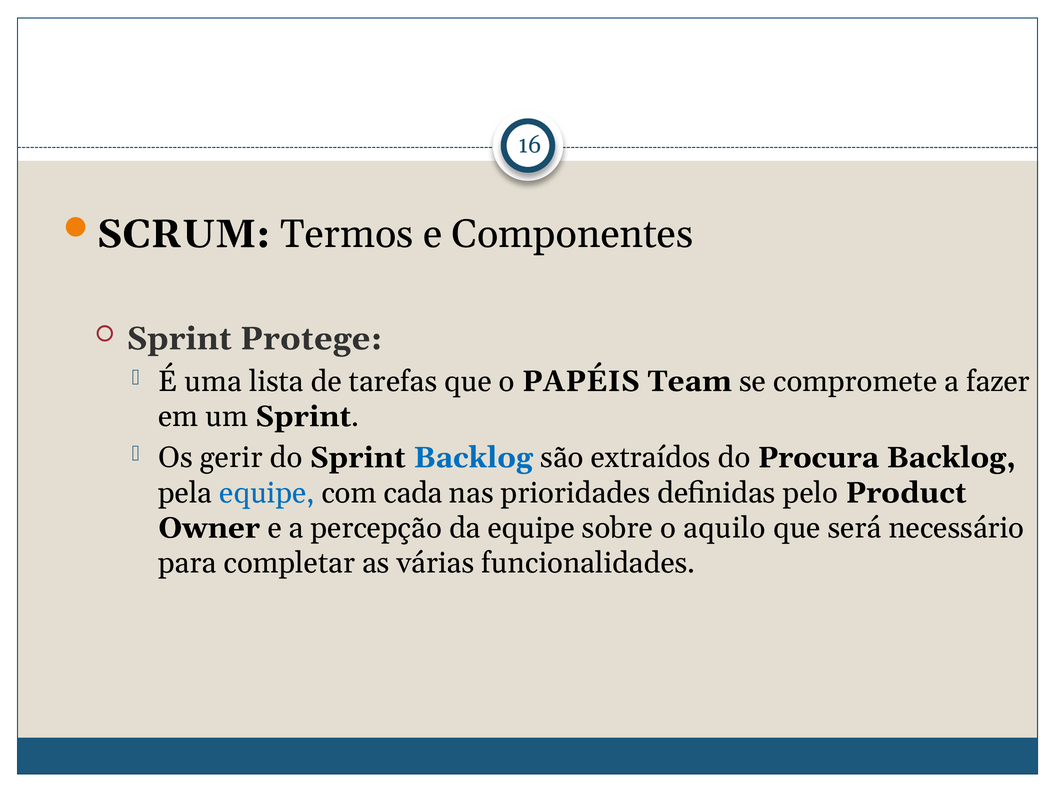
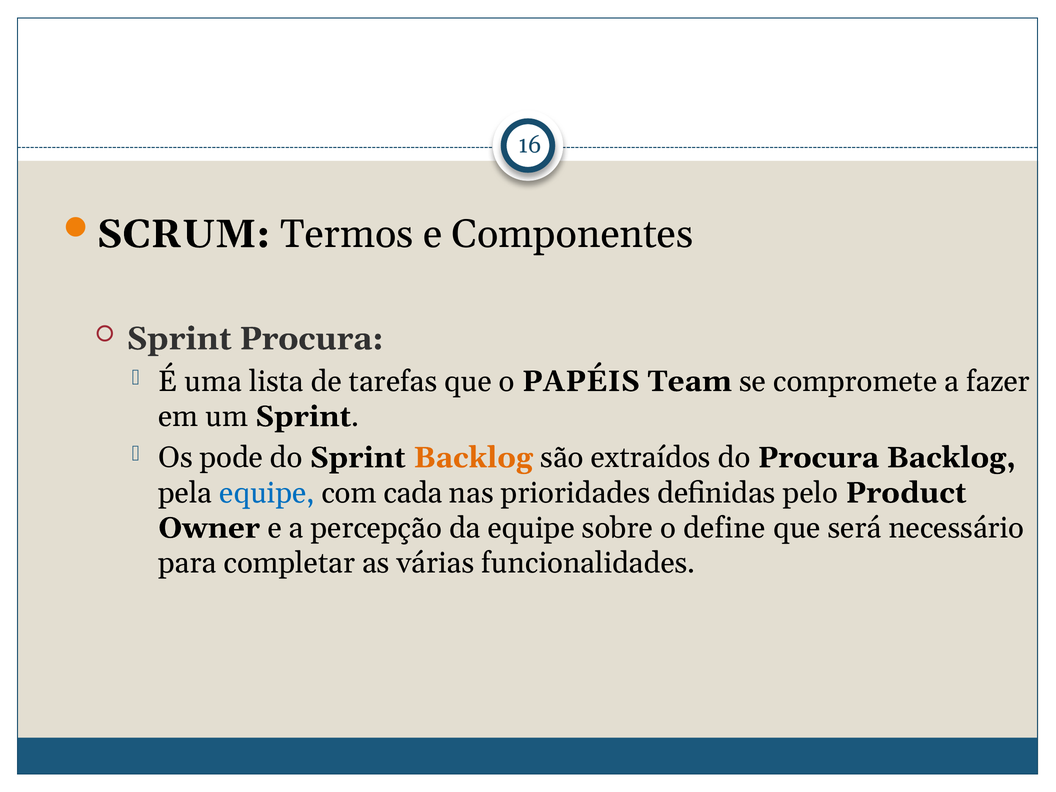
Sprint Protege: Protege -> Procura
gerir: gerir -> pode
Backlog at (473, 458) colour: blue -> orange
aquilo: aquilo -> define
